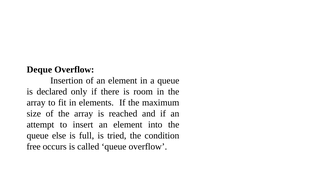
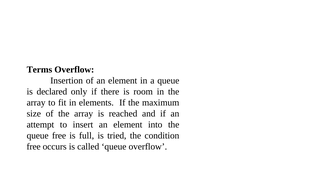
Deque: Deque -> Terms
queue else: else -> free
